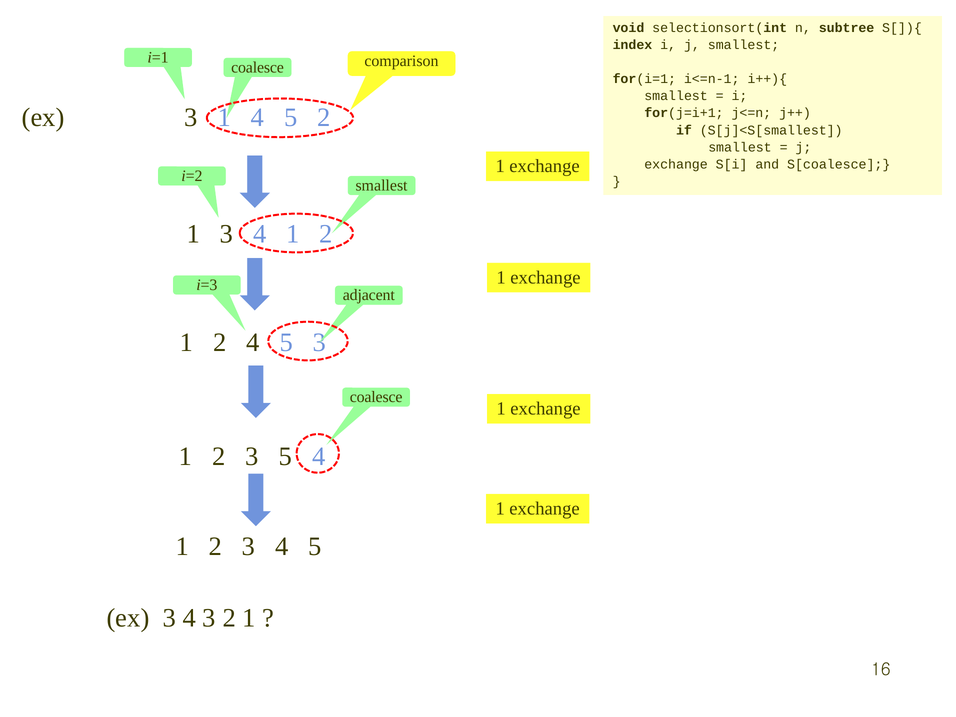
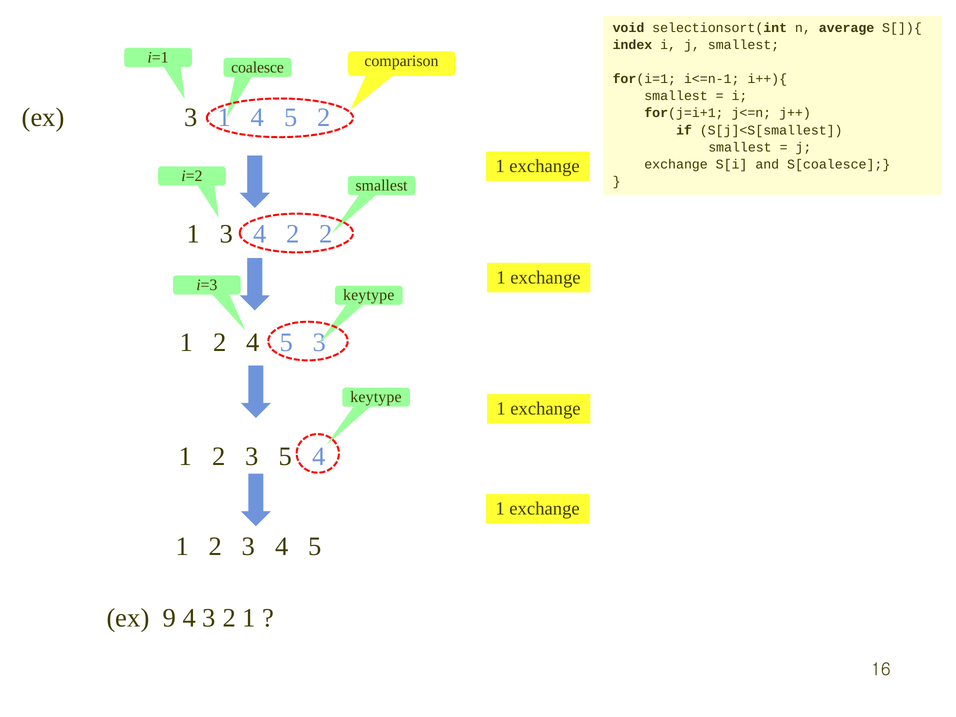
subtree: subtree -> average
4 1: 1 -> 2
adjacent at (369, 295): adjacent -> keytype
coalesce at (376, 397): coalesce -> keytype
3 at (169, 618): 3 -> 9
